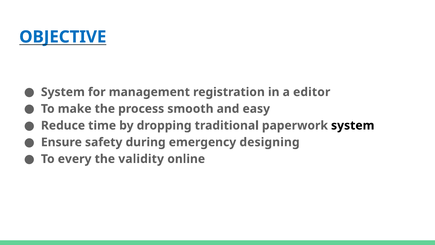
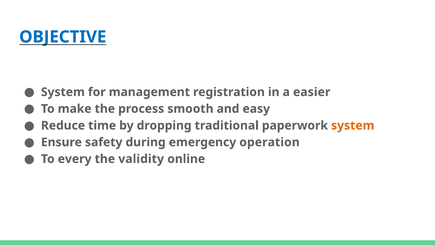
editor: editor -> easier
system at (353, 125) colour: black -> orange
designing: designing -> operation
